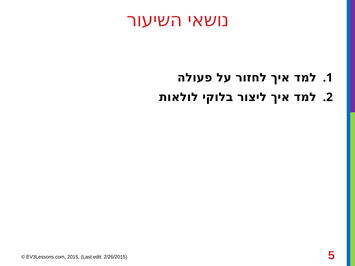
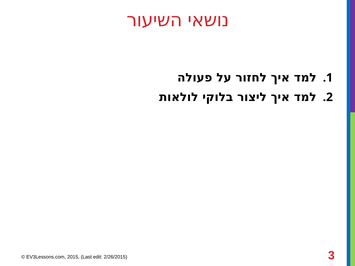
5: 5 -> 3
